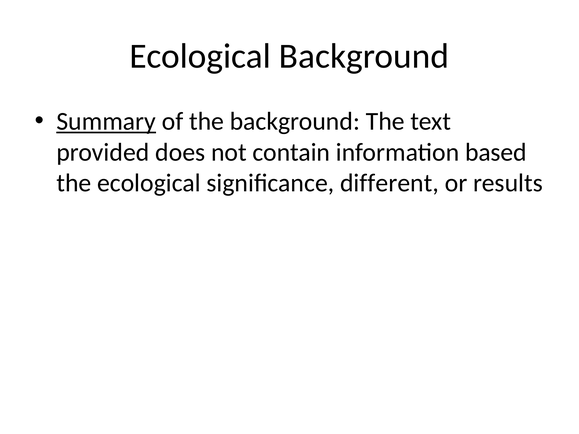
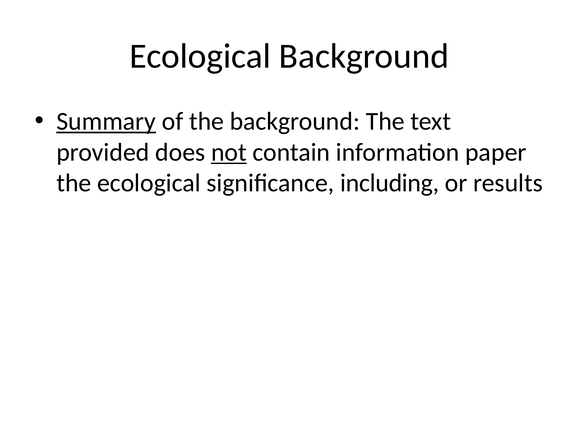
not underline: none -> present
based: based -> paper
different: different -> including
